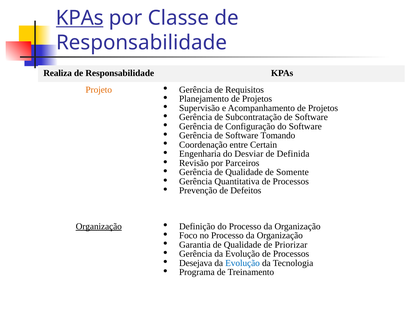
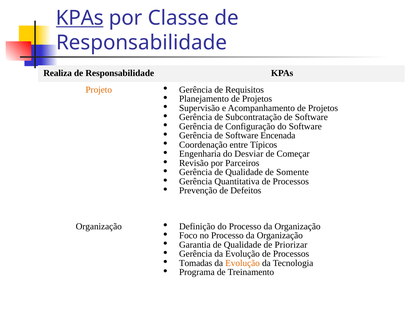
Tomando: Tomando -> Encenada
Certain: Certain -> Típicos
Definida: Definida -> Começar
Organização at (99, 226) underline: present -> none
Desejava: Desejava -> Tomadas
Evolução at (243, 263) colour: blue -> orange
